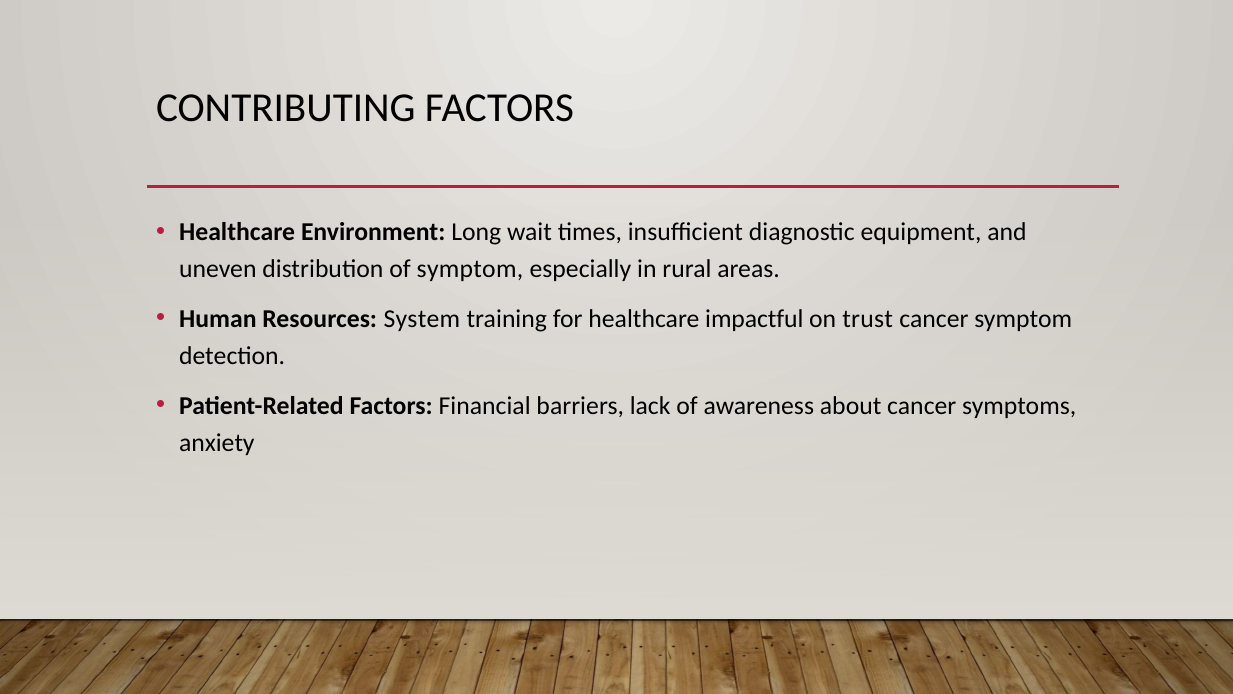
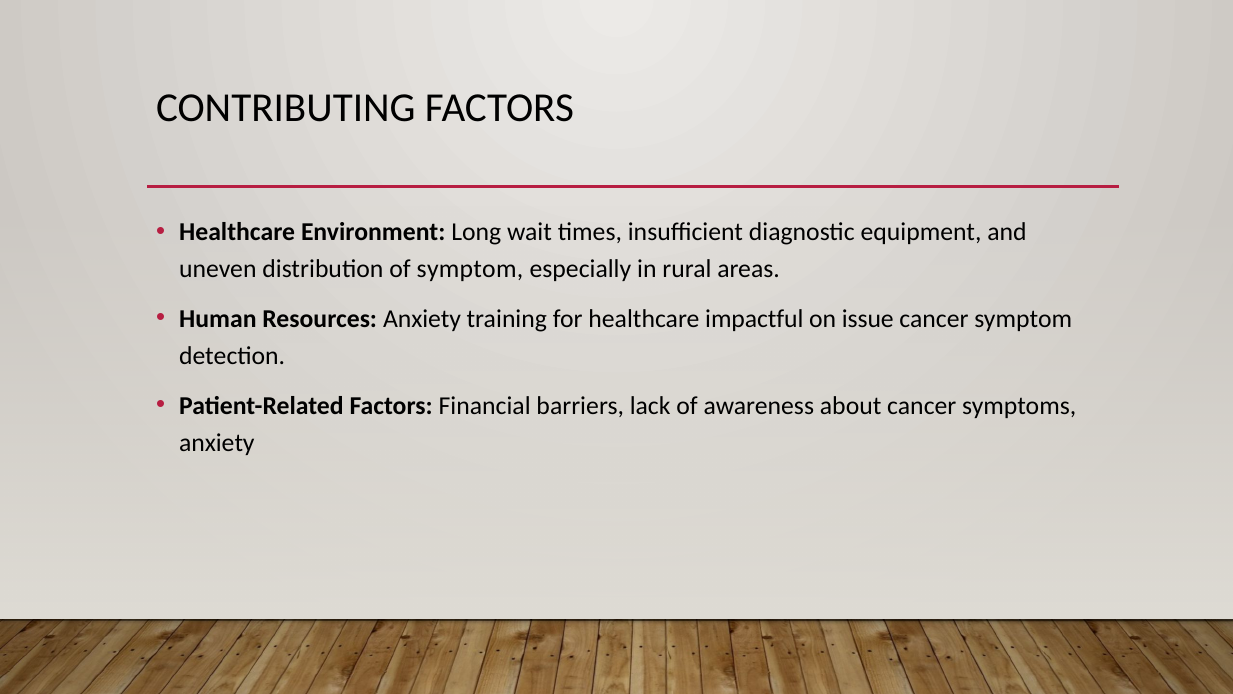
Resources System: System -> Anxiety
trust: trust -> issue
